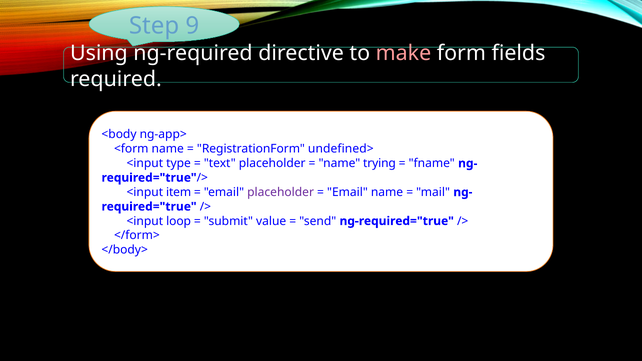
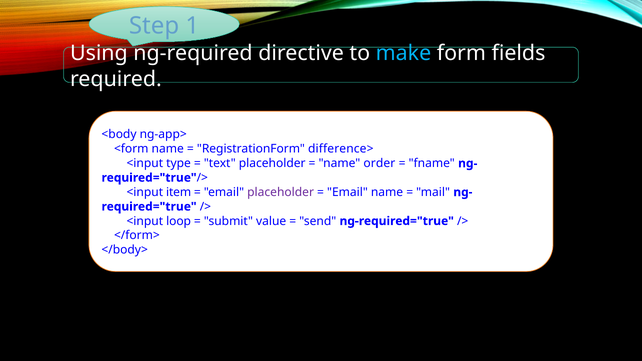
9: 9 -> 1
make colour: pink -> light blue
undefined>: undefined> -> difference>
trying: trying -> order
